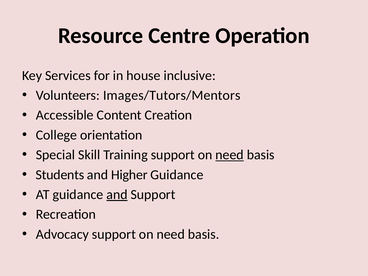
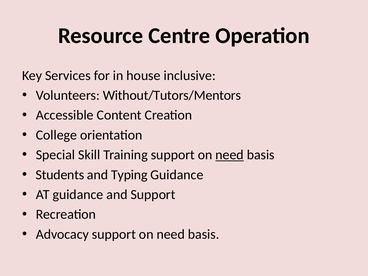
Images/Tutors/Mentors: Images/Tutors/Mentors -> Without/Tutors/Mentors
Higher: Higher -> Typing
and at (117, 195) underline: present -> none
